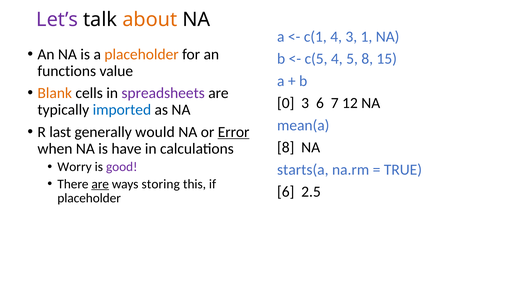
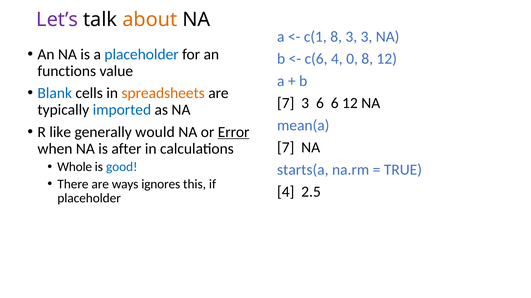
c(1 4: 4 -> 8
3 1: 1 -> 3
placeholder at (142, 54) colour: orange -> blue
c(5: c(5 -> c(6
5: 5 -> 0
8 15: 15 -> 12
Blank colour: orange -> blue
spreadsheets colour: purple -> orange
0 at (286, 103): 0 -> 7
6 7: 7 -> 6
last: last -> like
8 at (286, 148): 8 -> 7
have: have -> after
Worry: Worry -> Whole
good colour: purple -> blue
are at (100, 184) underline: present -> none
storing: storing -> ignores
6 at (286, 192): 6 -> 4
